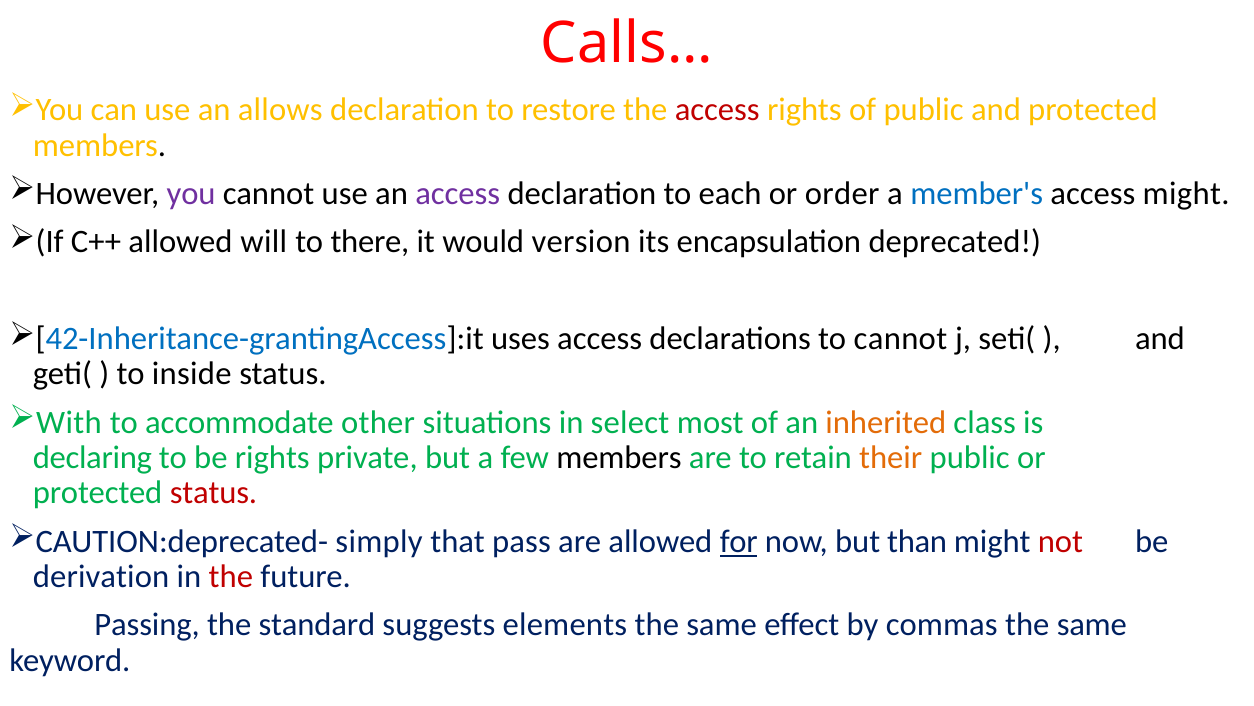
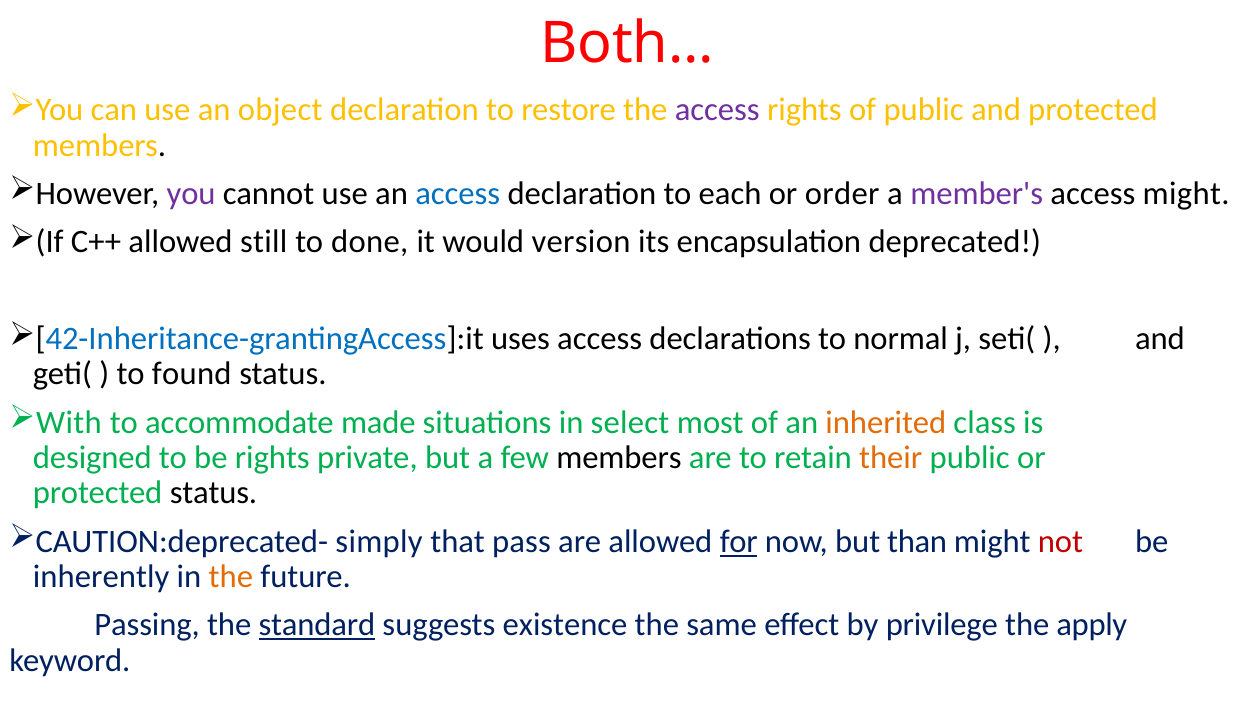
Calls…: Calls… -> Both…
allows: allows -> object
access at (717, 110) colour: red -> purple
access at (458, 194) colour: purple -> blue
member's colour: blue -> purple
will: will -> still
there: there -> done
to cannot: cannot -> normal
inside: inside -> found
other: other -> made
declaring: declaring -> designed
status at (214, 493) colour: red -> black
derivation: derivation -> inherently
the at (231, 576) colour: red -> orange
standard underline: none -> present
elements: elements -> existence
commas: commas -> privilege
same at (1092, 625): same -> apply
